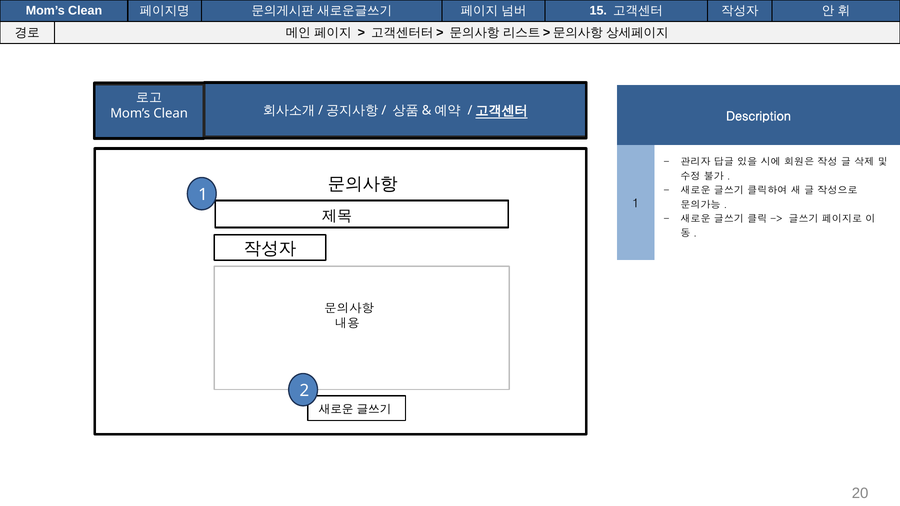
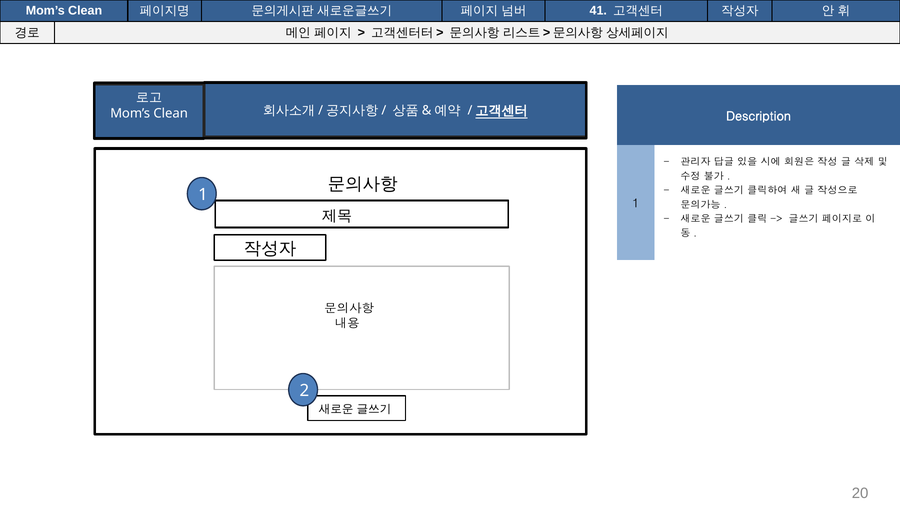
15: 15 -> 41
